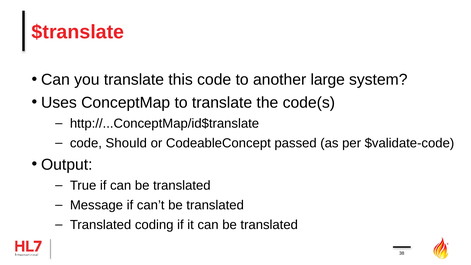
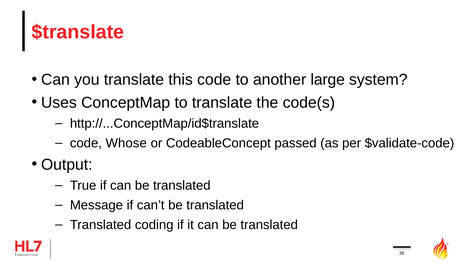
Should: Should -> Whose
